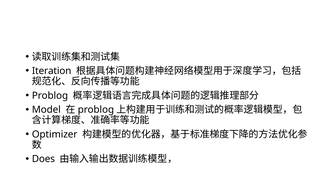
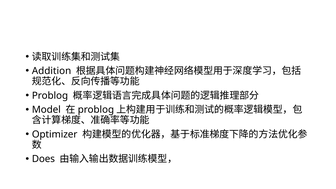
Iteration: Iteration -> Addition
